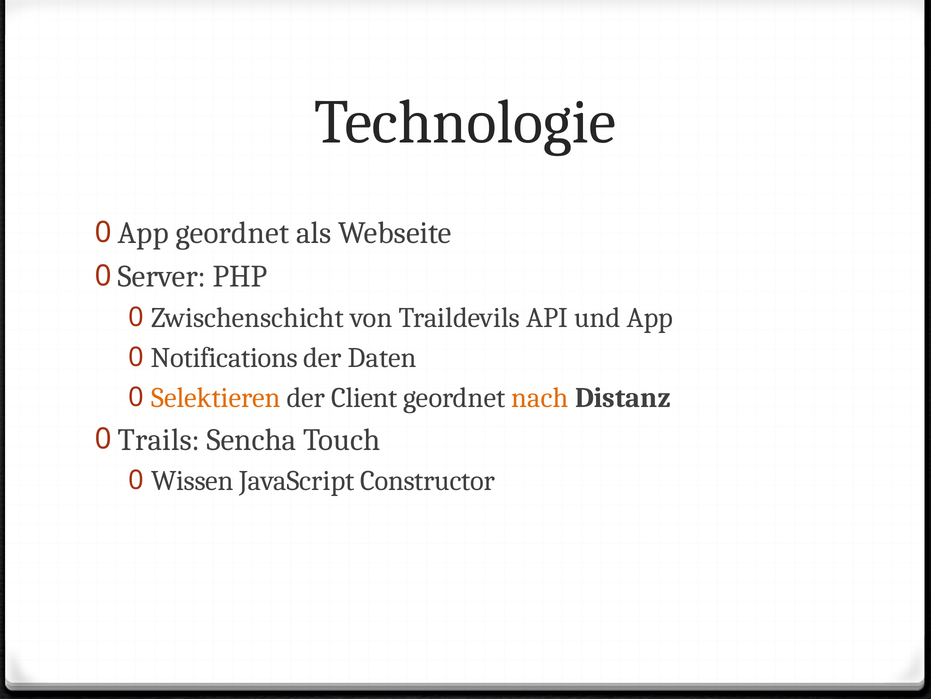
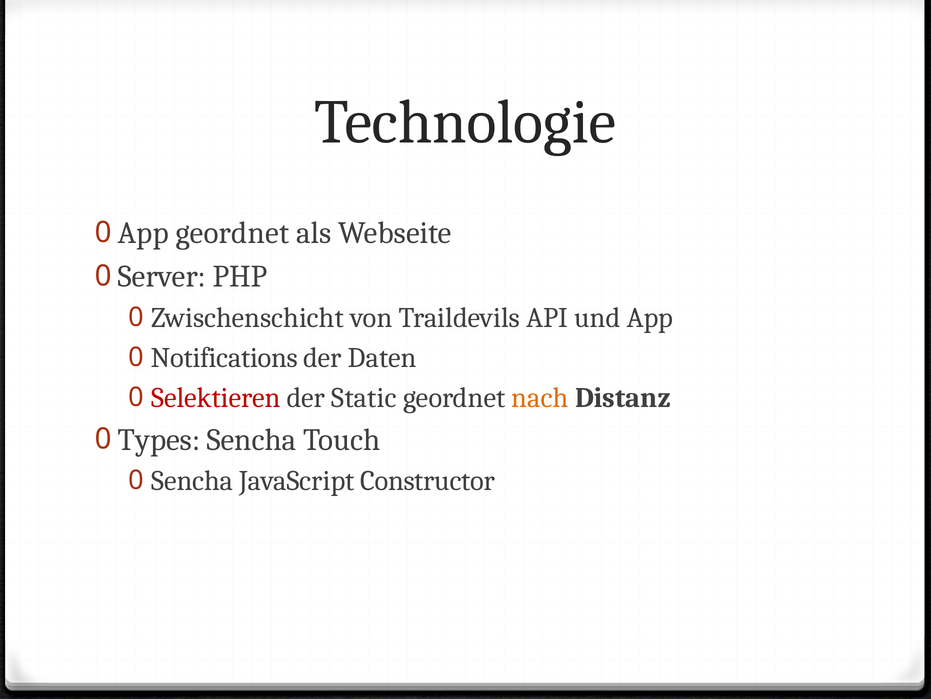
Selektieren colour: orange -> red
Client: Client -> Static
Trails: Trails -> Types
Wissen at (192, 480): Wissen -> Sencha
